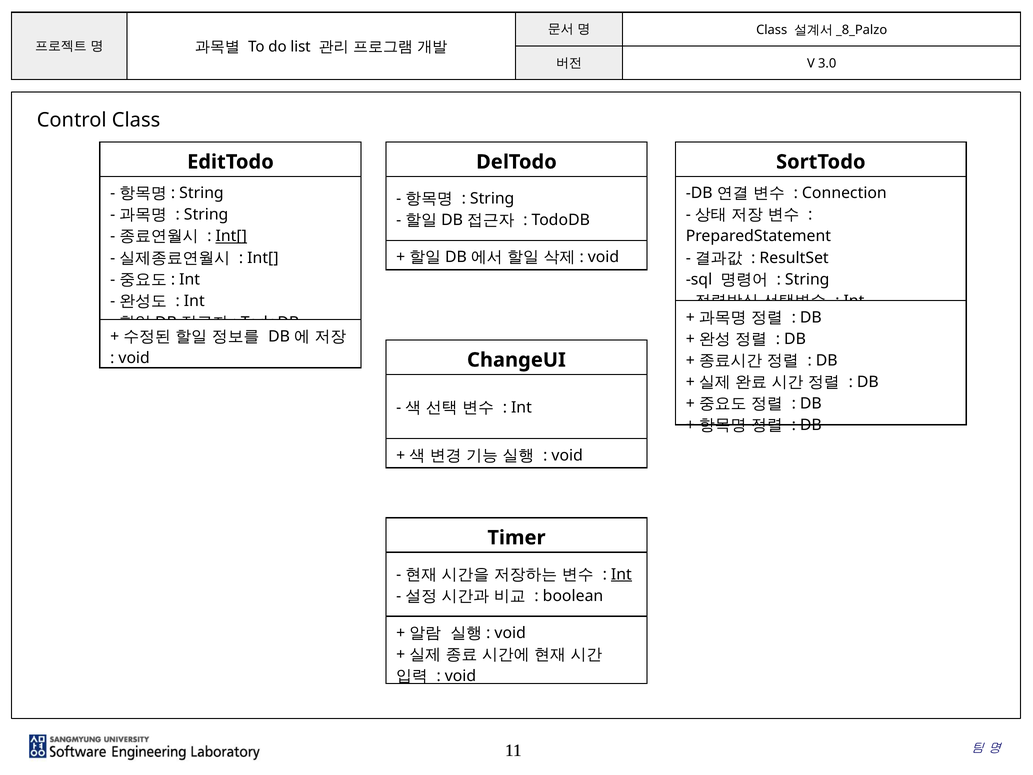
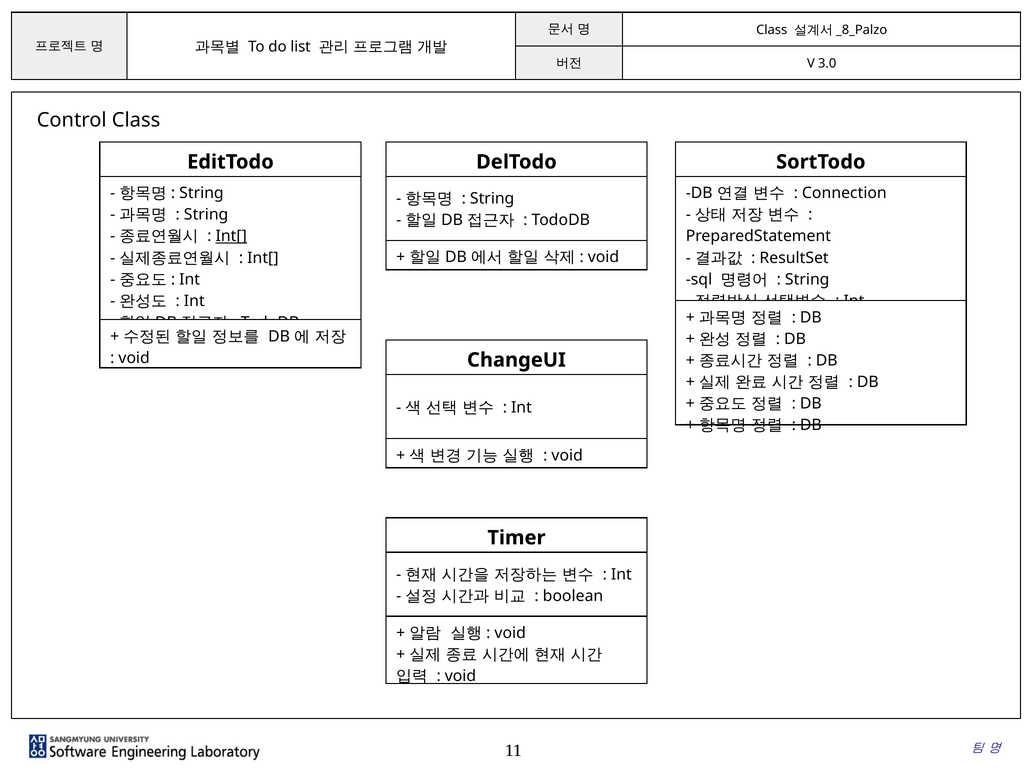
Int at (621, 574) underline: present -> none
